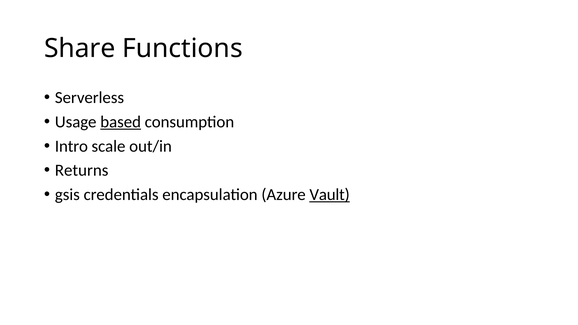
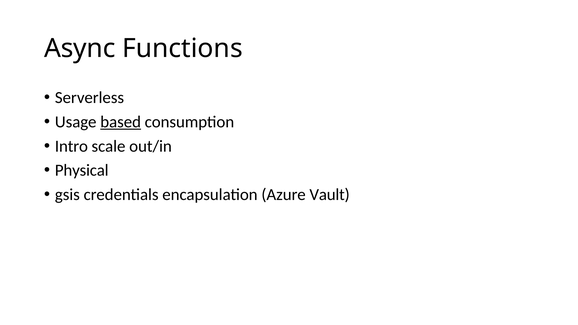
Share: Share -> Async
Returns: Returns -> Physical
Vault underline: present -> none
